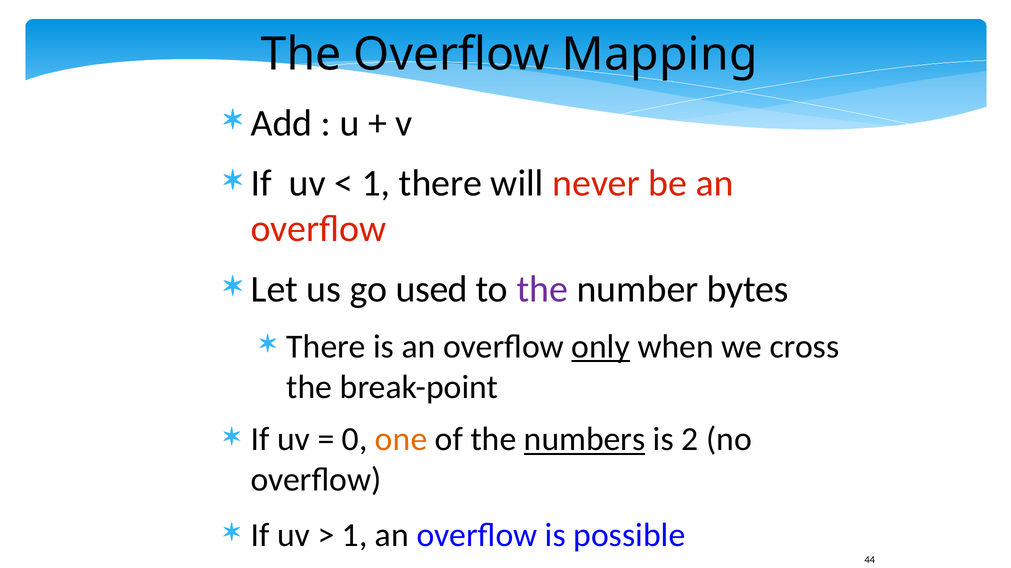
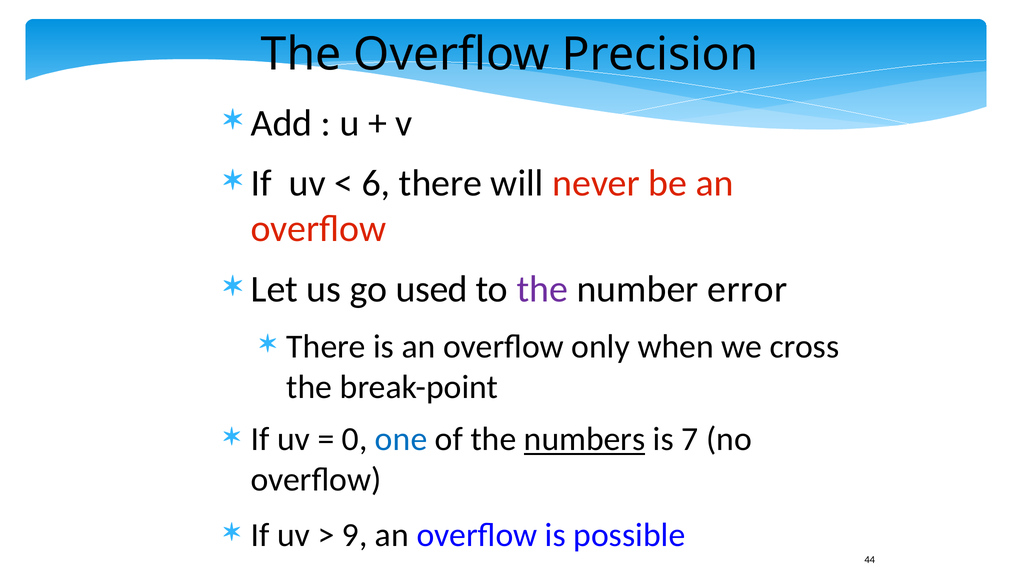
Mapping: Mapping -> Precision
1 at (376, 184): 1 -> 6
bytes: bytes -> error
only underline: present -> none
one colour: orange -> blue
2: 2 -> 7
1 at (355, 536): 1 -> 9
